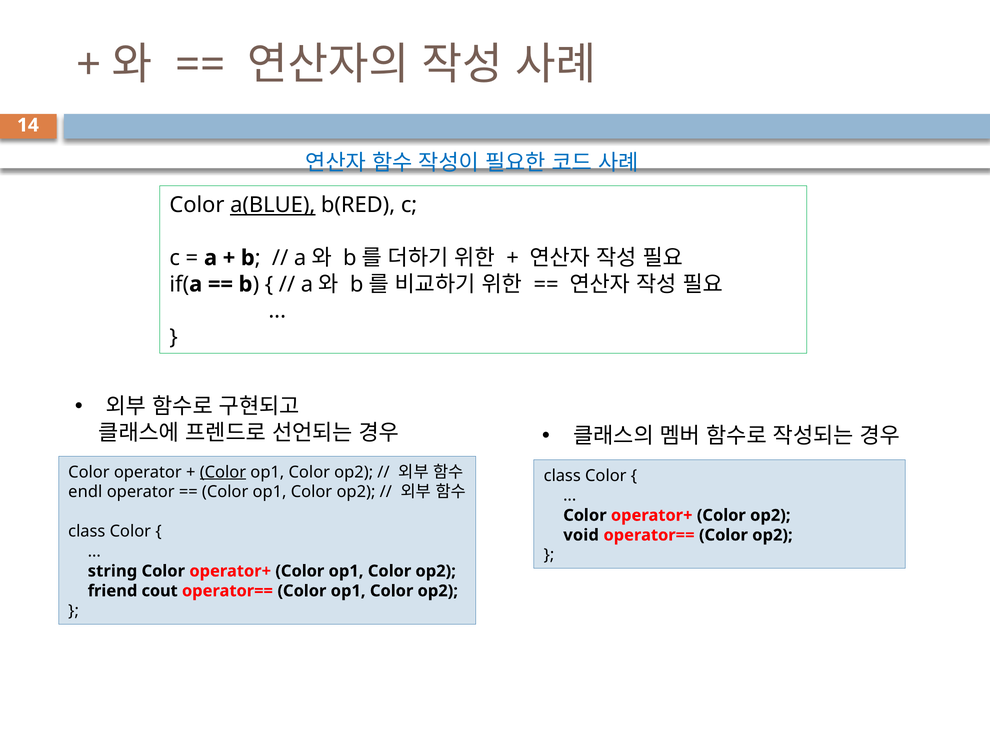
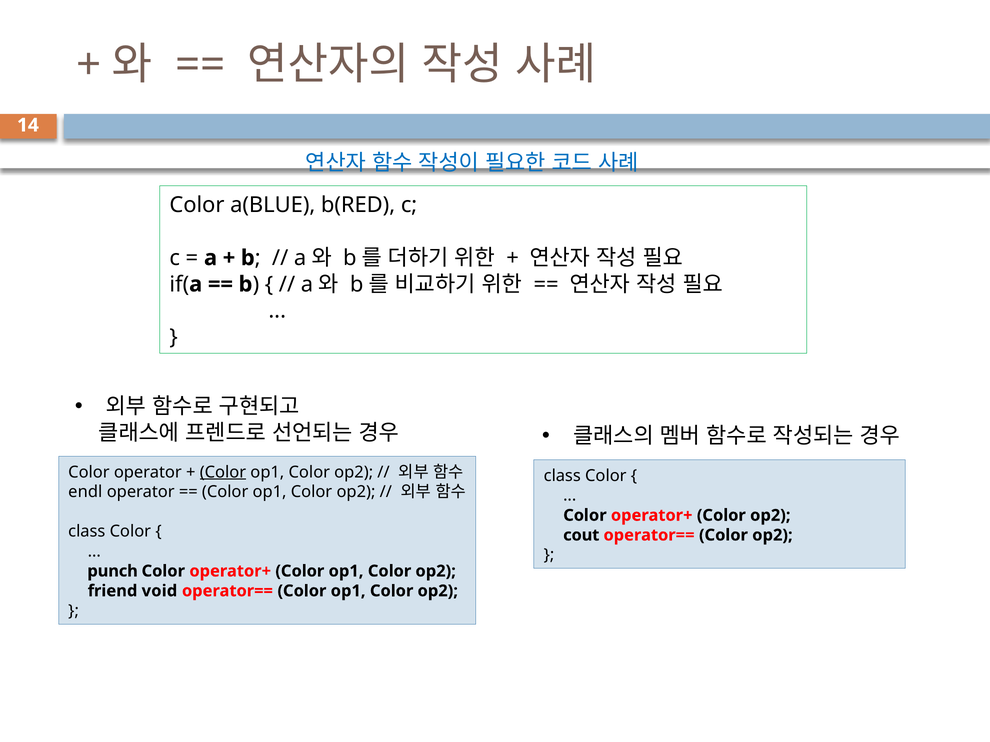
a(BLUE underline: present -> none
void: void -> cout
string: string -> punch
cout: cout -> void
